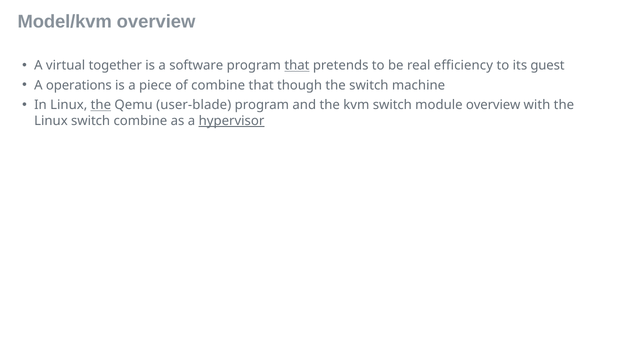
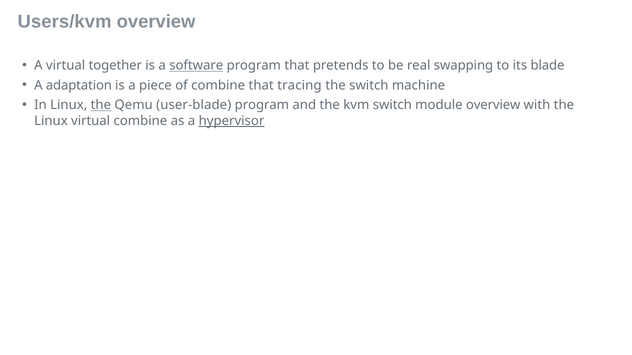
Model/kvm: Model/kvm -> Users/kvm
software underline: none -> present
that at (297, 66) underline: present -> none
efficiency: efficiency -> swapping
guest: guest -> blade
operations: operations -> adaptation
though: though -> tracing
Linux switch: switch -> virtual
